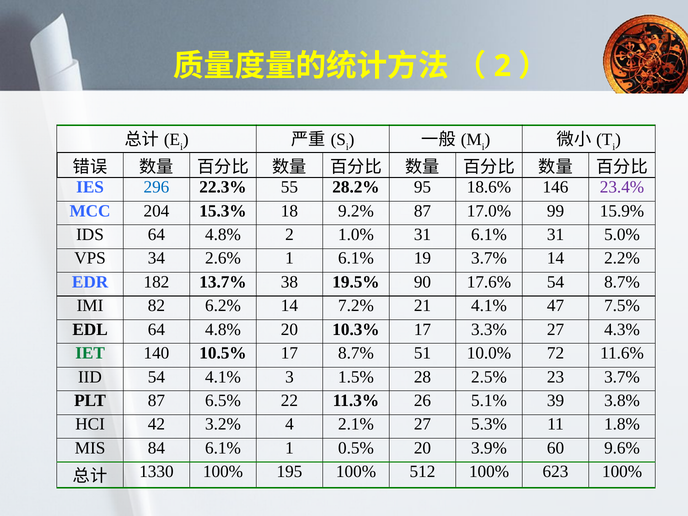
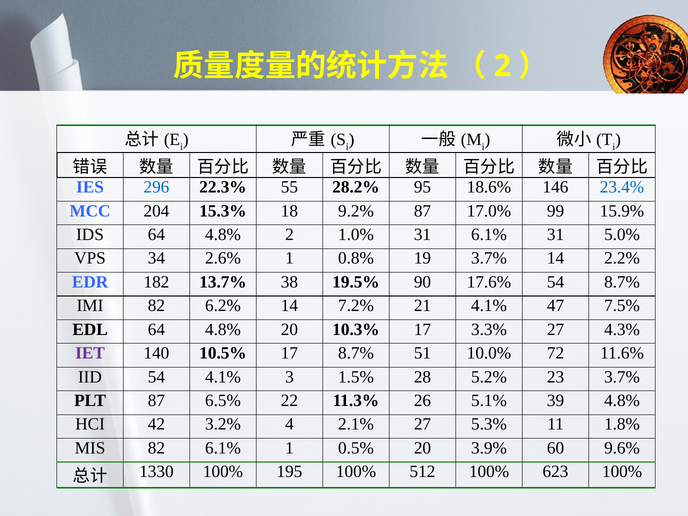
23.4% colour: purple -> blue
1 6.1%: 6.1% -> 0.8%
IET colour: green -> purple
2.5%: 2.5% -> 5.2%
39 3.8%: 3.8% -> 4.8%
MIS 84: 84 -> 82
